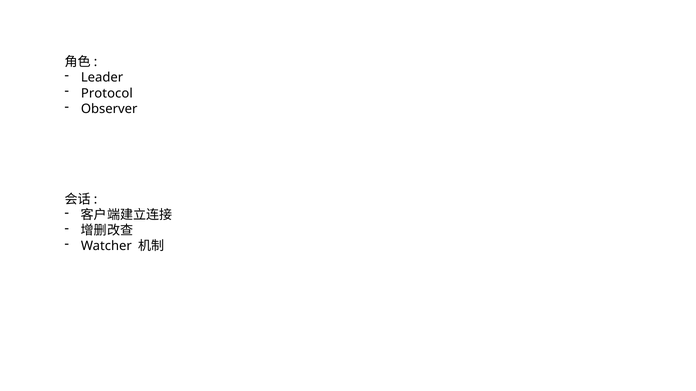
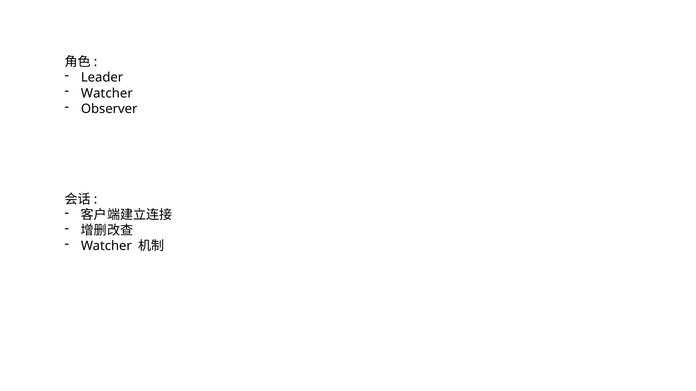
Protocol at (107, 93): Protocol -> Watcher
